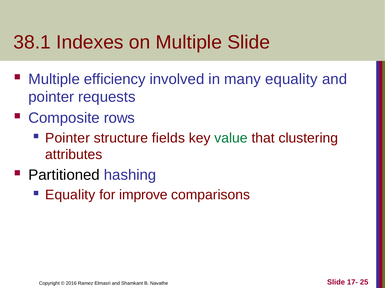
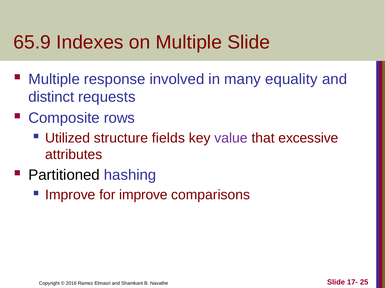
38.1: 38.1 -> 65.9
efficiency: efficiency -> response
pointer at (51, 97): pointer -> distinct
Pointer at (68, 138): Pointer -> Utilized
value colour: green -> purple
clustering: clustering -> excessive
Equality at (70, 195): Equality -> Improve
